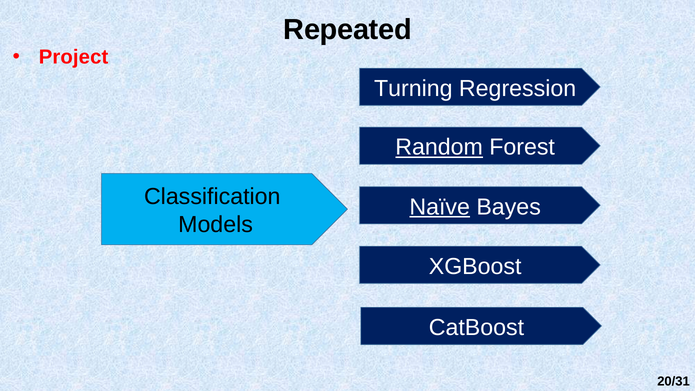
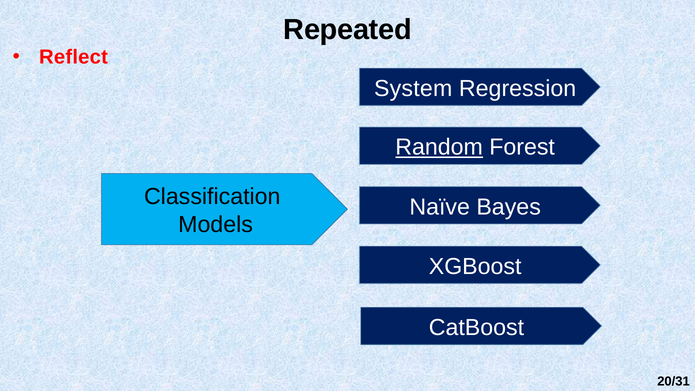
Project: Project -> Reflect
Turning: Turning -> System
Naïve underline: present -> none
